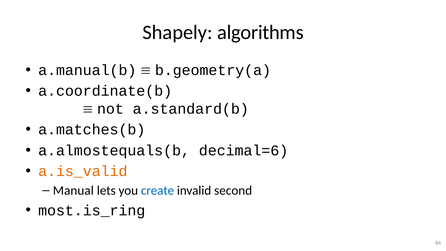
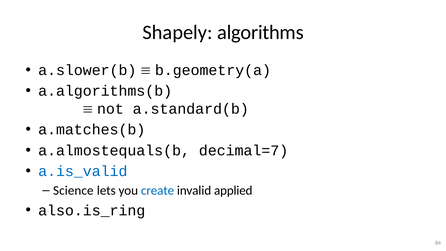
a.manual(b: a.manual(b -> a.slower(b
a.coordinate(b: a.coordinate(b -> a.algorithms(b
decimal=6: decimal=6 -> decimal=7
a.is_valid colour: orange -> blue
Manual: Manual -> Science
second: second -> applied
most.is_ring: most.is_ring -> also.is_ring
